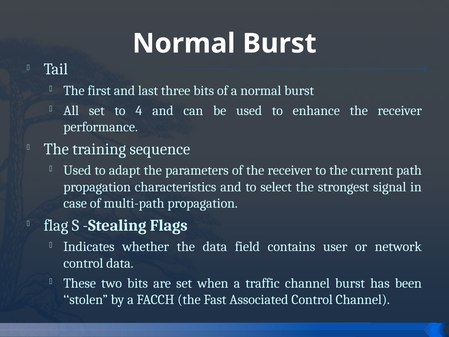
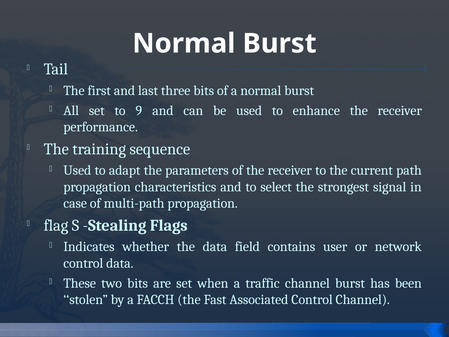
4: 4 -> 9
